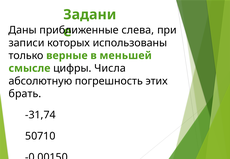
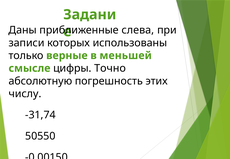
Числа: Числа -> Точно
брать: брать -> числу
50710: 50710 -> 50550
